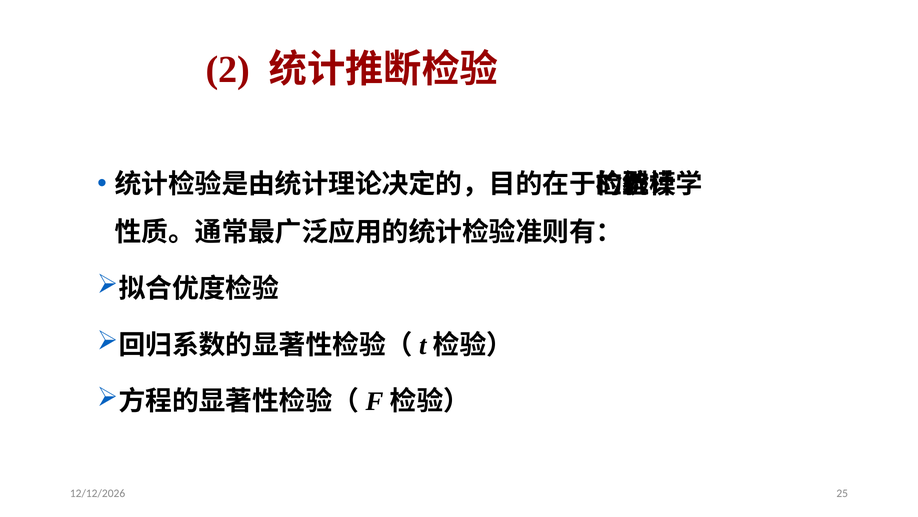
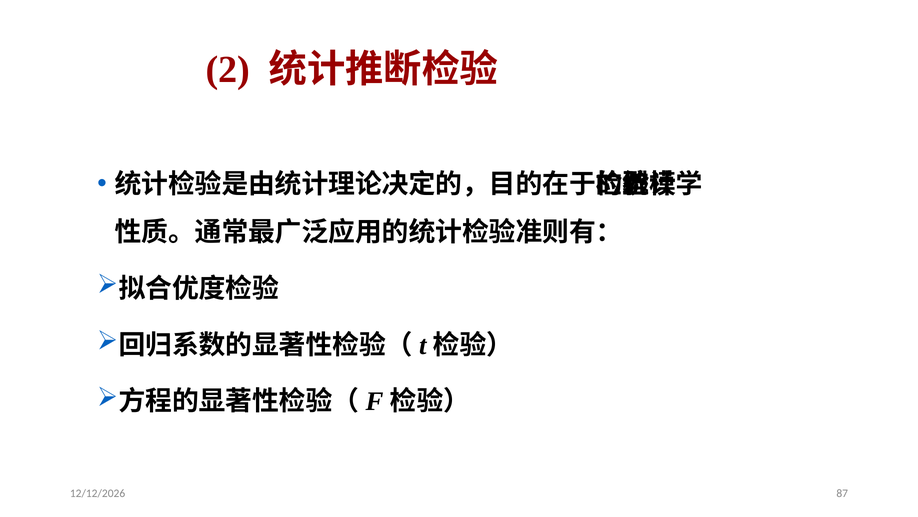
25: 25 -> 87
